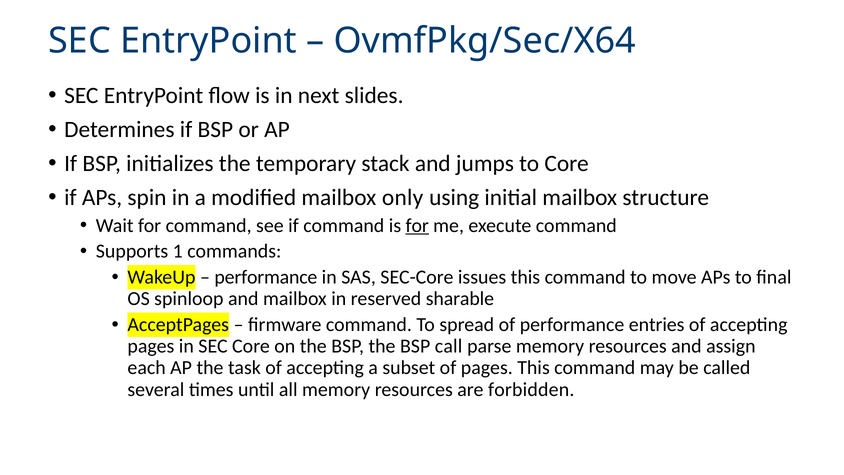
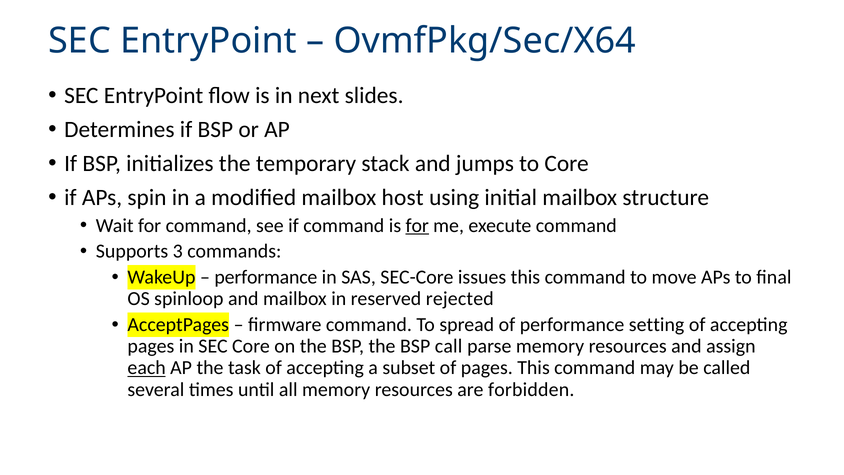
only: only -> host
1: 1 -> 3
sharable: sharable -> rejected
entries: entries -> setting
each underline: none -> present
